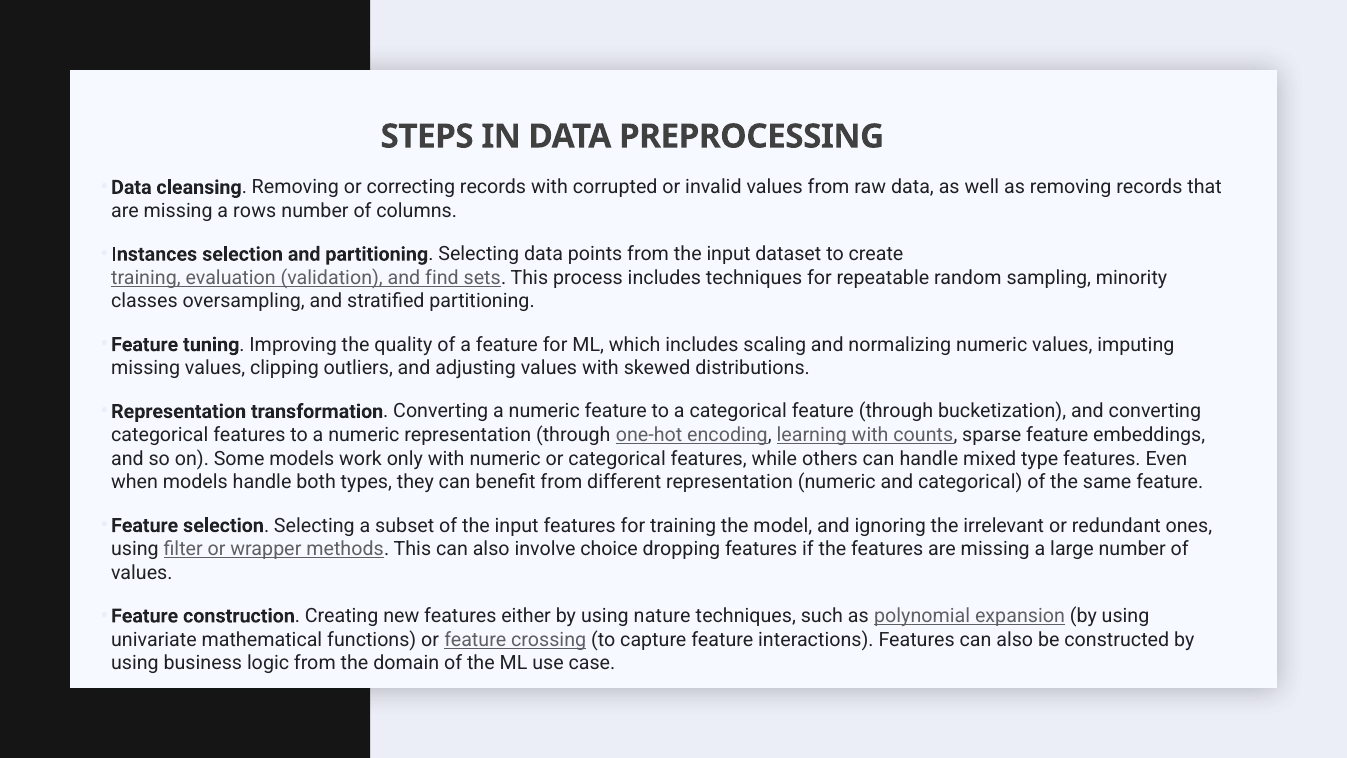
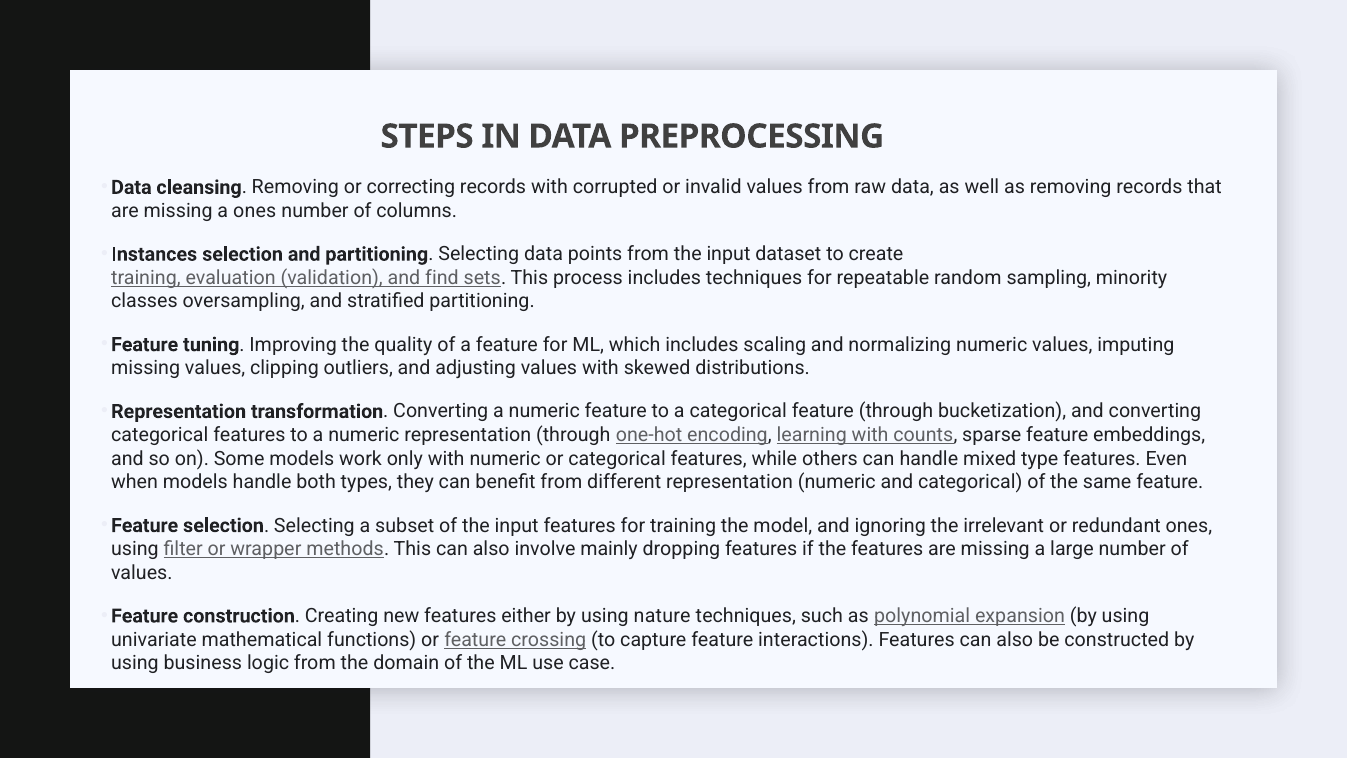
a rows: rows -> ones
choice: choice -> mainly
